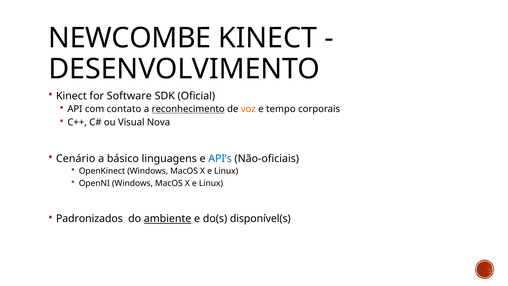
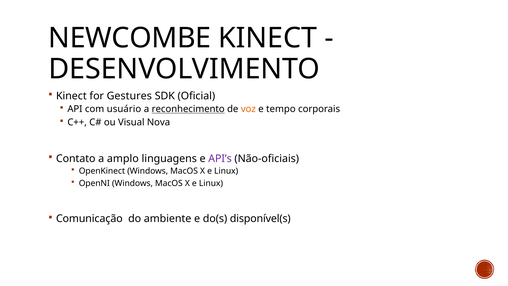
Software: Software -> Gestures
contato: contato -> usuário
Cenário: Cenário -> Contato
básico: básico -> amplo
API’s colour: blue -> purple
Padronizados: Padronizados -> Comunicação
ambiente underline: present -> none
